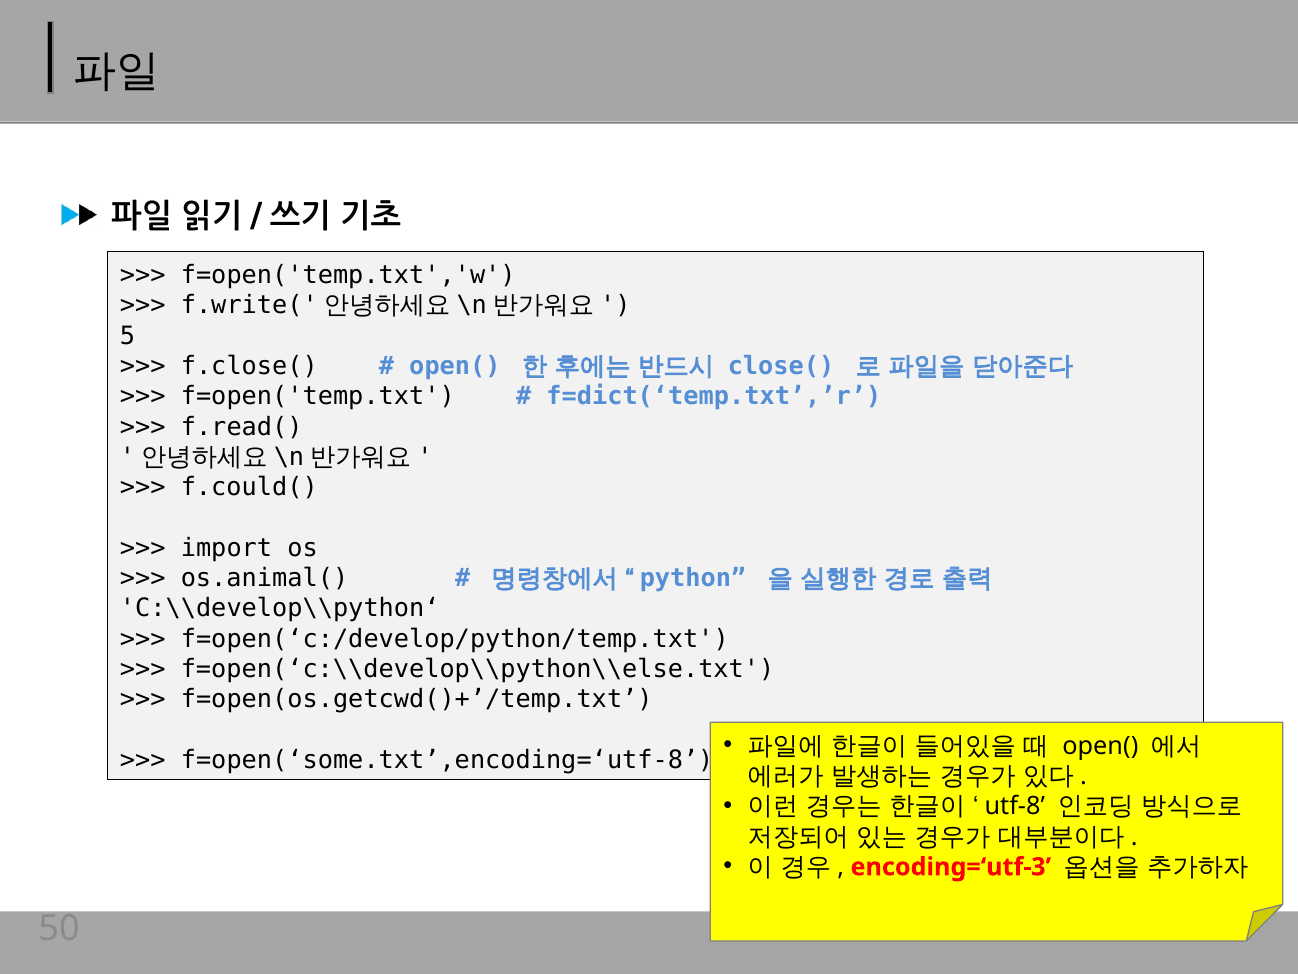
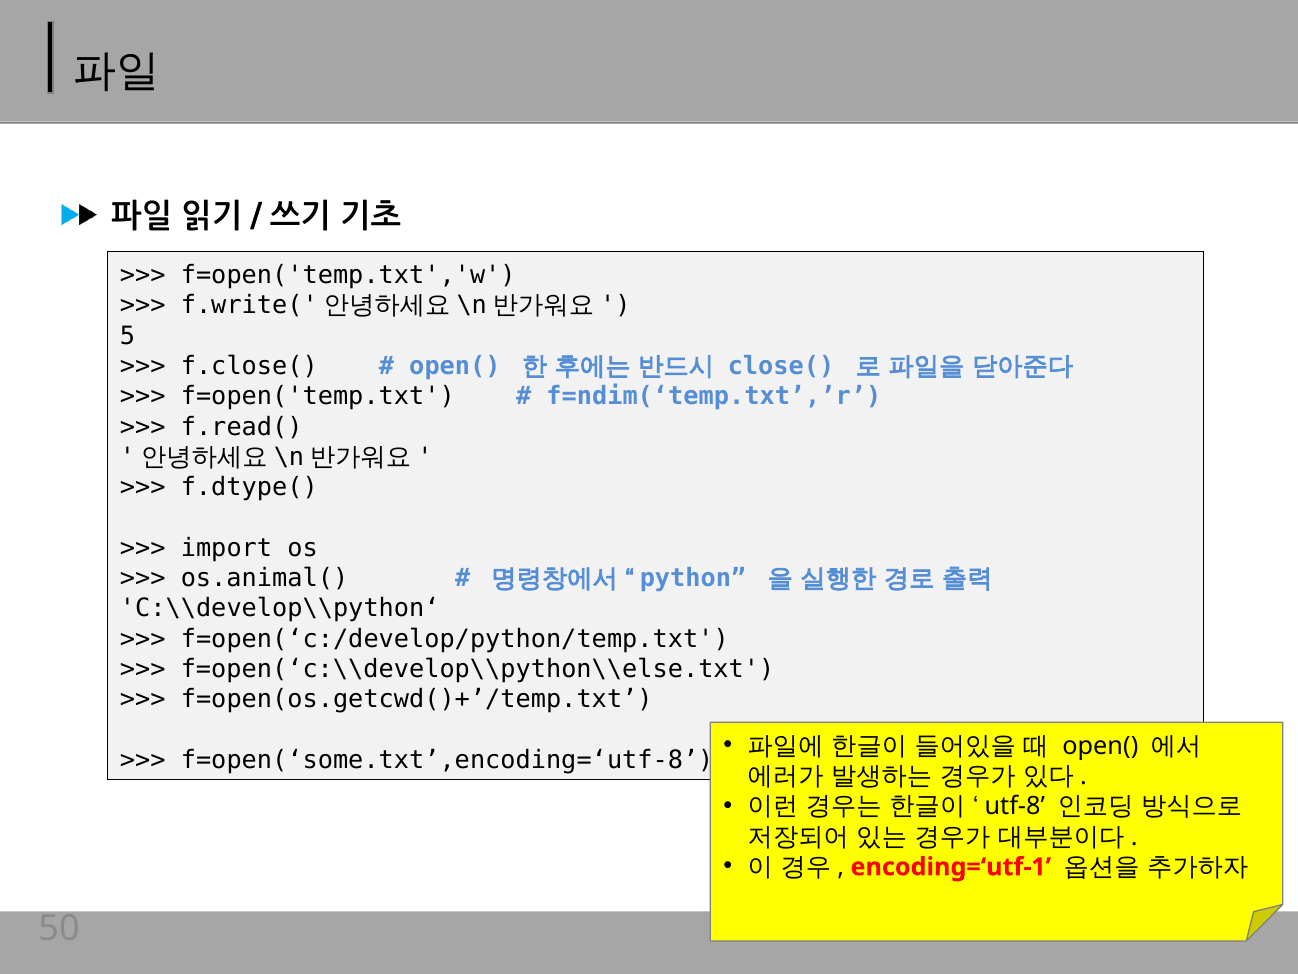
f=dict(‘temp.txt’,’r: f=dict(‘temp.txt’,’r -> f=ndim(‘temp.txt’,’r
f.could(: f.could( -> f.dtype(
encoding=‘utf-3: encoding=‘utf-3 -> encoding=‘utf-1
